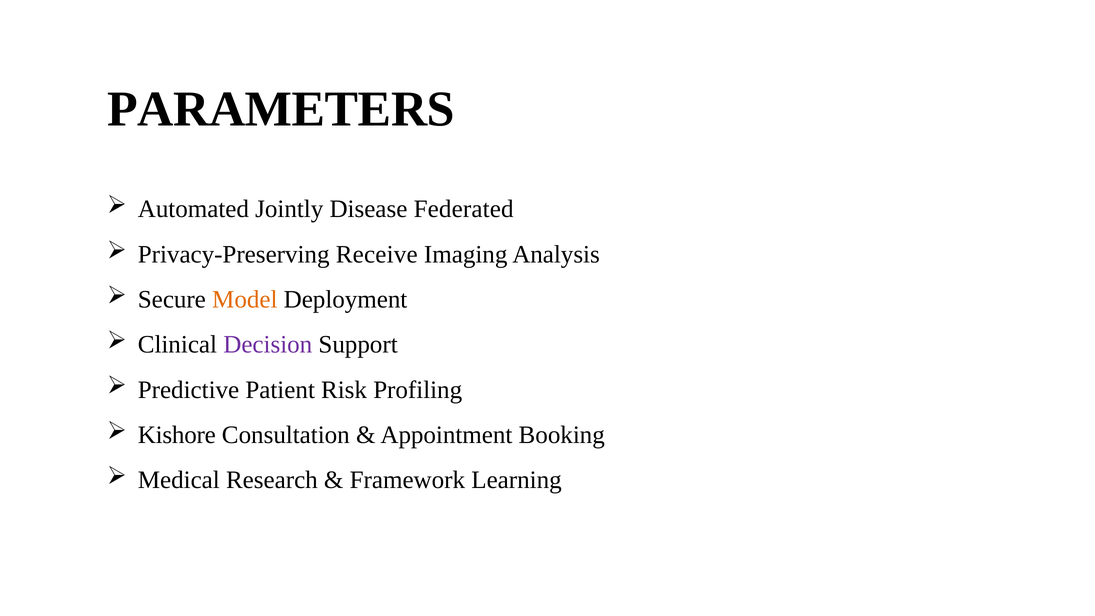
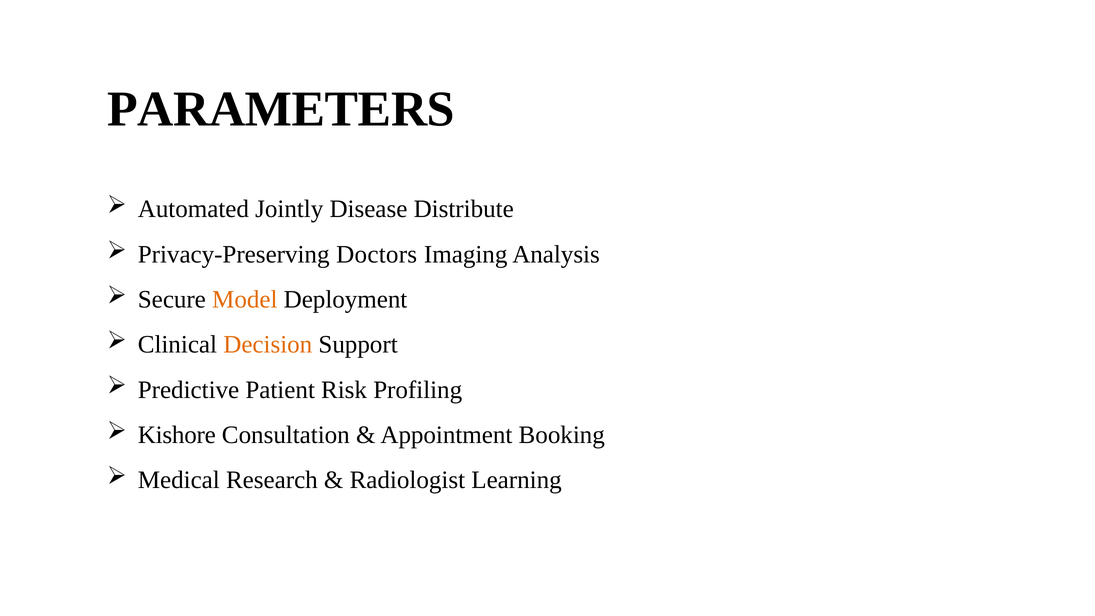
Federated: Federated -> Distribute
Receive: Receive -> Doctors
Decision colour: purple -> orange
Framework: Framework -> Radiologist
